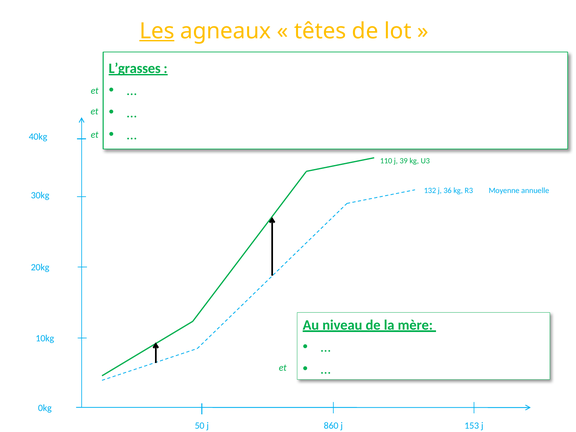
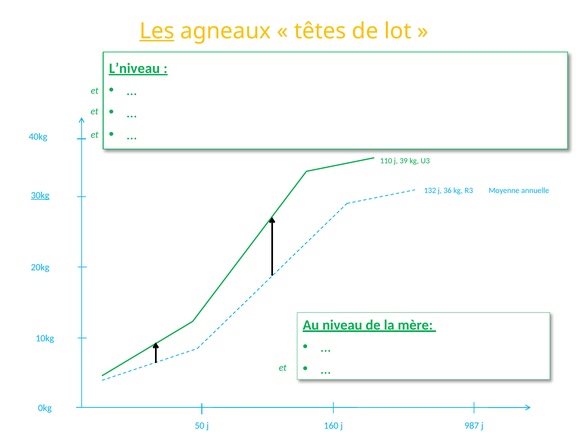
L’grasses: L’grasses -> L’niveau
30kg underline: none -> present
860: 860 -> 160
153: 153 -> 987
